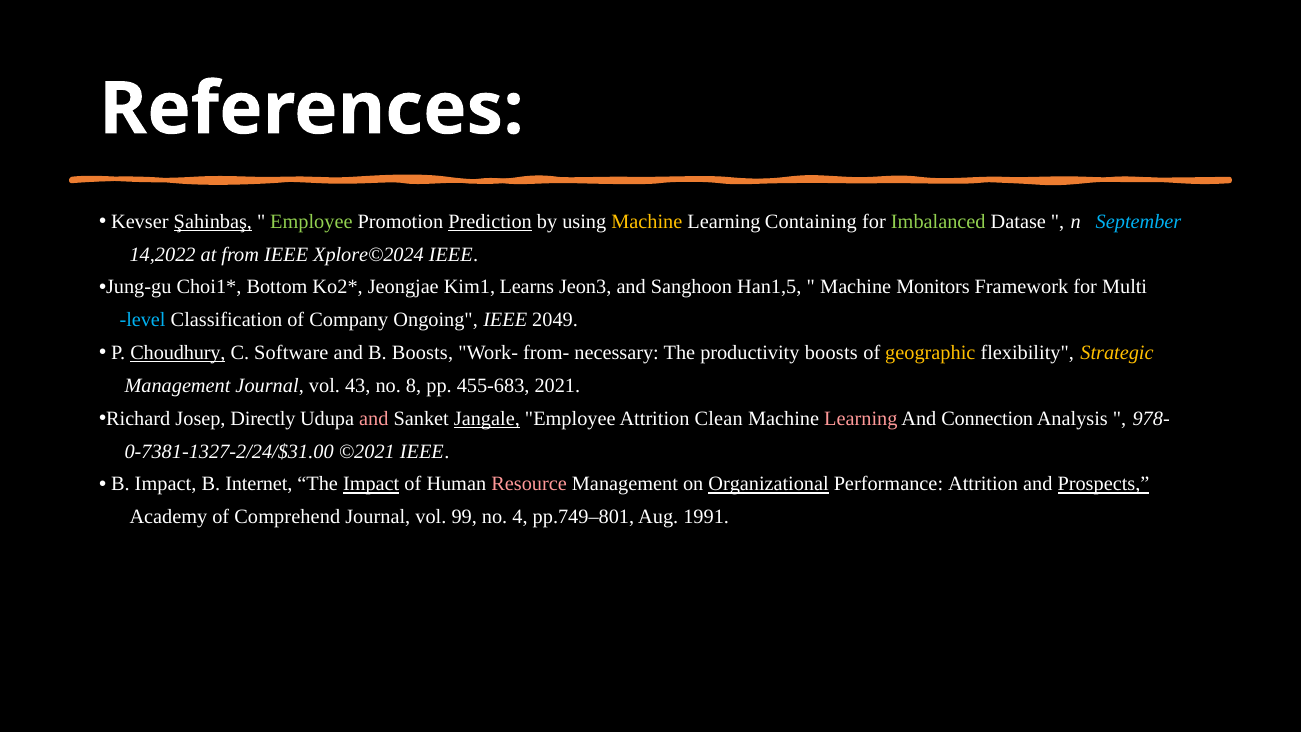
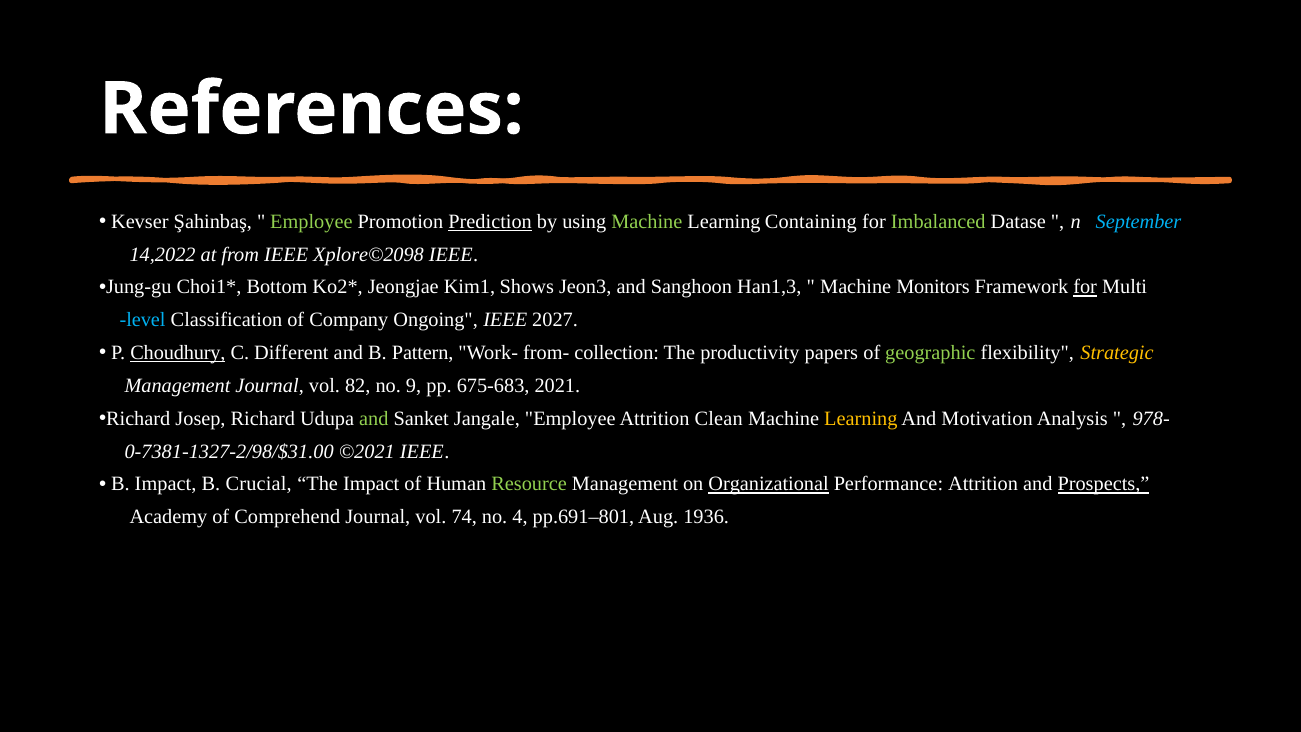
Şahinbaş underline: present -> none
Machine at (647, 222) colour: yellow -> light green
Xplore©2024: Xplore©2024 -> Xplore©2098
Learns: Learns -> Shows
Han1,5: Han1,5 -> Han1,3
for at (1085, 287) underline: none -> present
2049: 2049 -> 2027
Software: Software -> Different
B Boosts: Boosts -> Pattern
necessary: necessary -> collection
productivity boosts: boosts -> papers
geographic colour: yellow -> light green
43: 43 -> 82
8: 8 -> 9
455-683: 455-683 -> 675-683
Josep Directly: Directly -> Richard
and at (374, 418) colour: pink -> light green
Jangale underline: present -> none
Learning at (861, 418) colour: pink -> yellow
Connection: Connection -> Motivation
0-7381-1327-2/24/$31.00: 0-7381-1327-2/24/$31.00 -> 0-7381-1327-2/98/$31.00
Internet: Internet -> Crucial
Impact at (371, 484) underline: present -> none
Resource colour: pink -> light green
99: 99 -> 74
pp.749–801: pp.749–801 -> pp.691–801
1991: 1991 -> 1936
